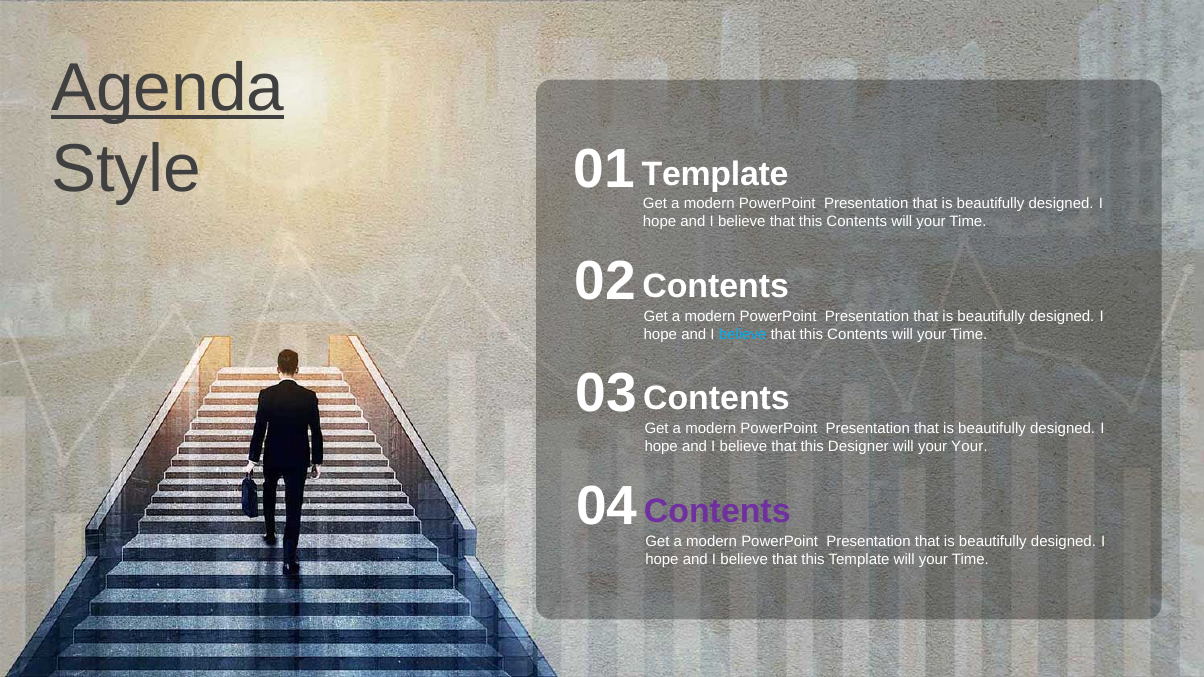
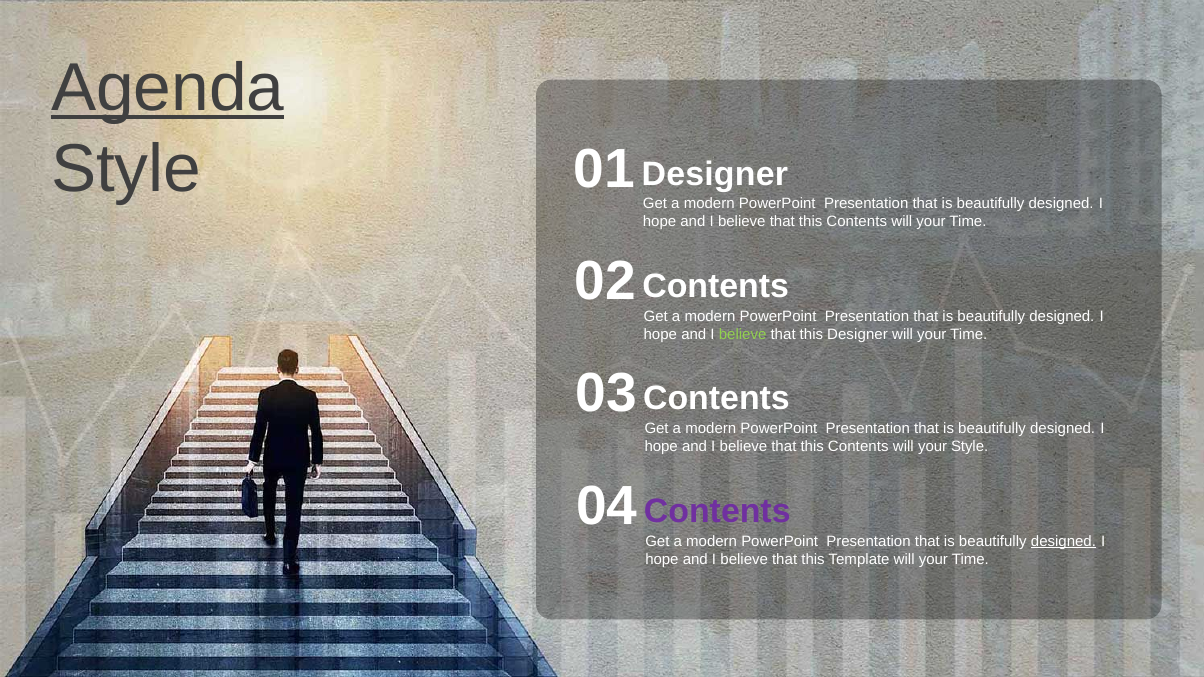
Template at (715, 174): Template -> Designer
believe at (743, 334) colour: light blue -> light green
Contents at (858, 334): Contents -> Designer
Designer at (858, 447): Designer -> Contents
your Your: Your -> Style
designed at (1063, 541) underline: none -> present
